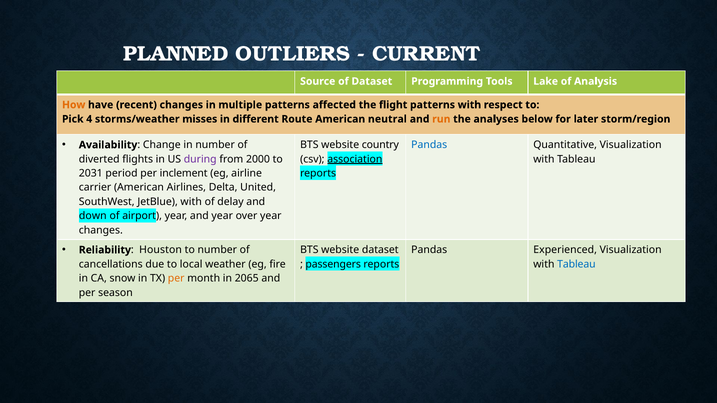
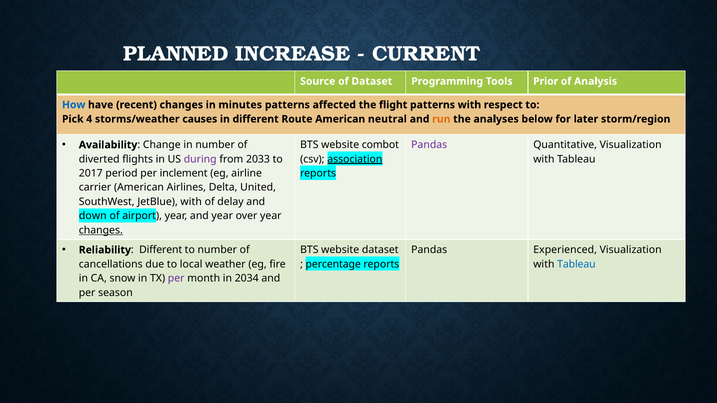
OUTLIERS: OUTLIERS -> INCREASE
Lake: Lake -> Prior
How colour: orange -> blue
multiple: multiple -> minutes
misses: misses -> causes
country: country -> combot
Pandas at (429, 145) colour: blue -> purple
2000: 2000 -> 2033
2031: 2031 -> 2017
changes at (101, 230) underline: none -> present
Reliability Houston: Houston -> Different
passengers: passengers -> percentage
per at (176, 279) colour: orange -> purple
2065: 2065 -> 2034
